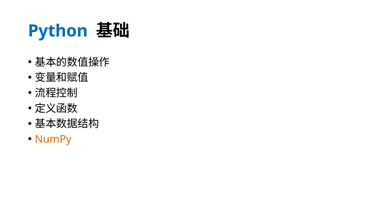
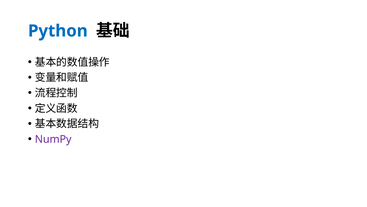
NumPy colour: orange -> purple
